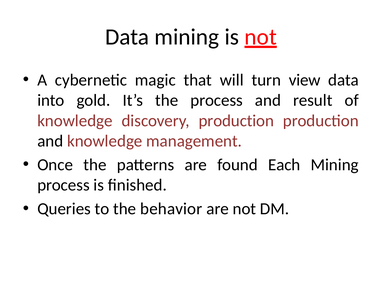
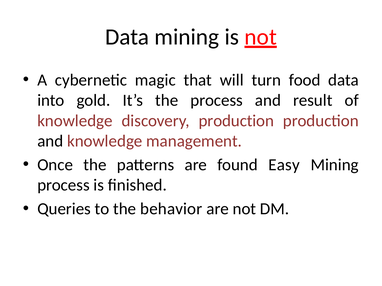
view: view -> food
Each: Each -> Easy
